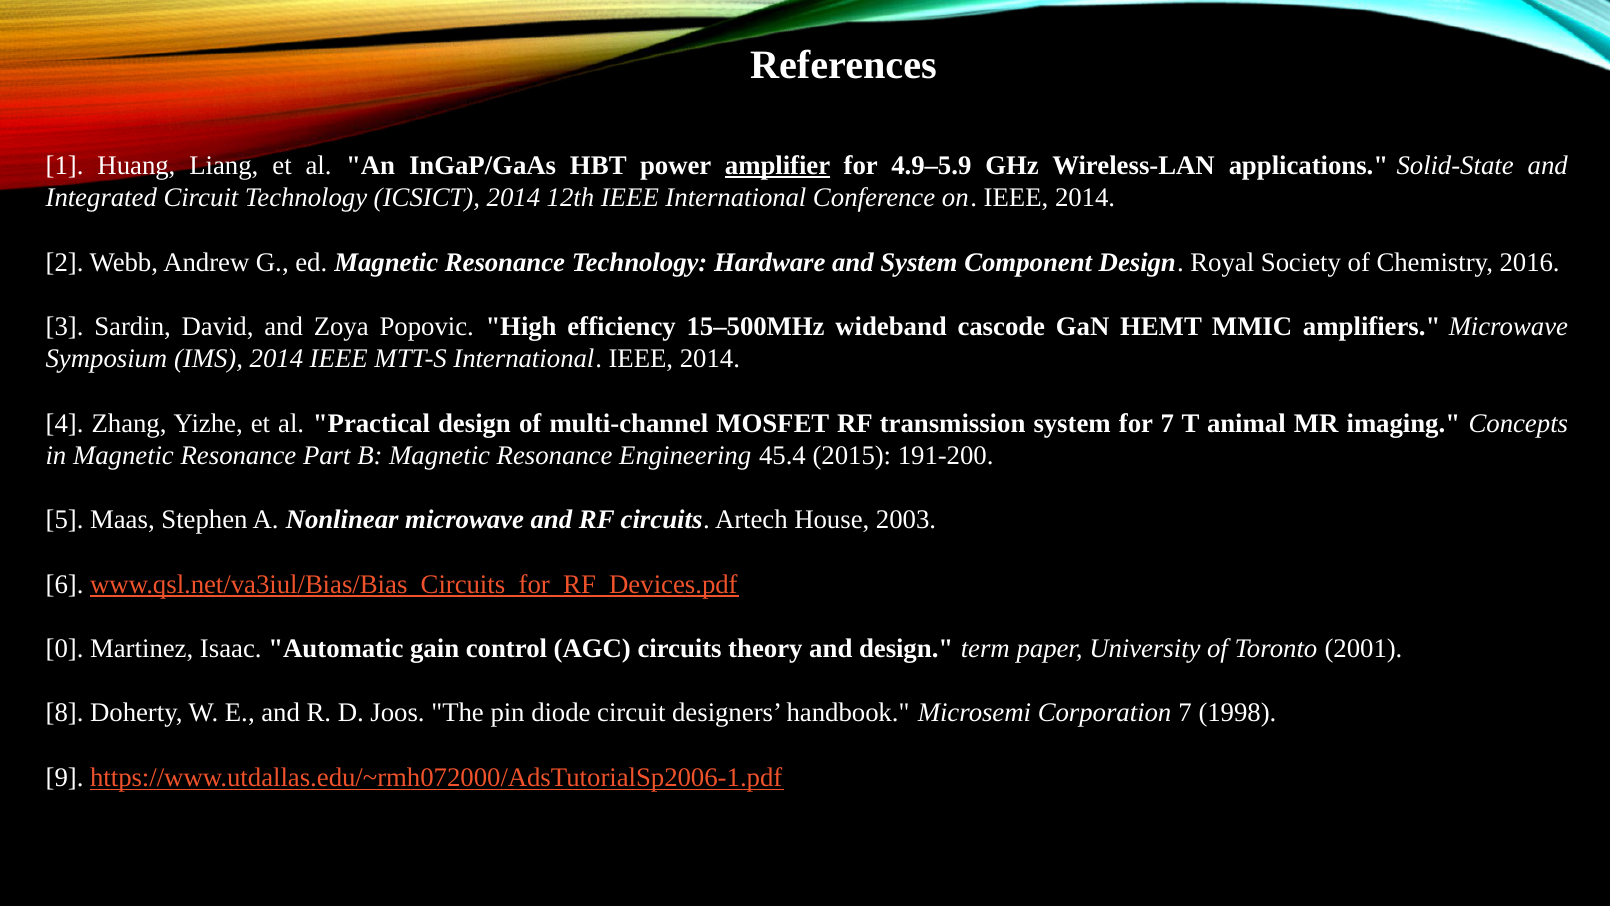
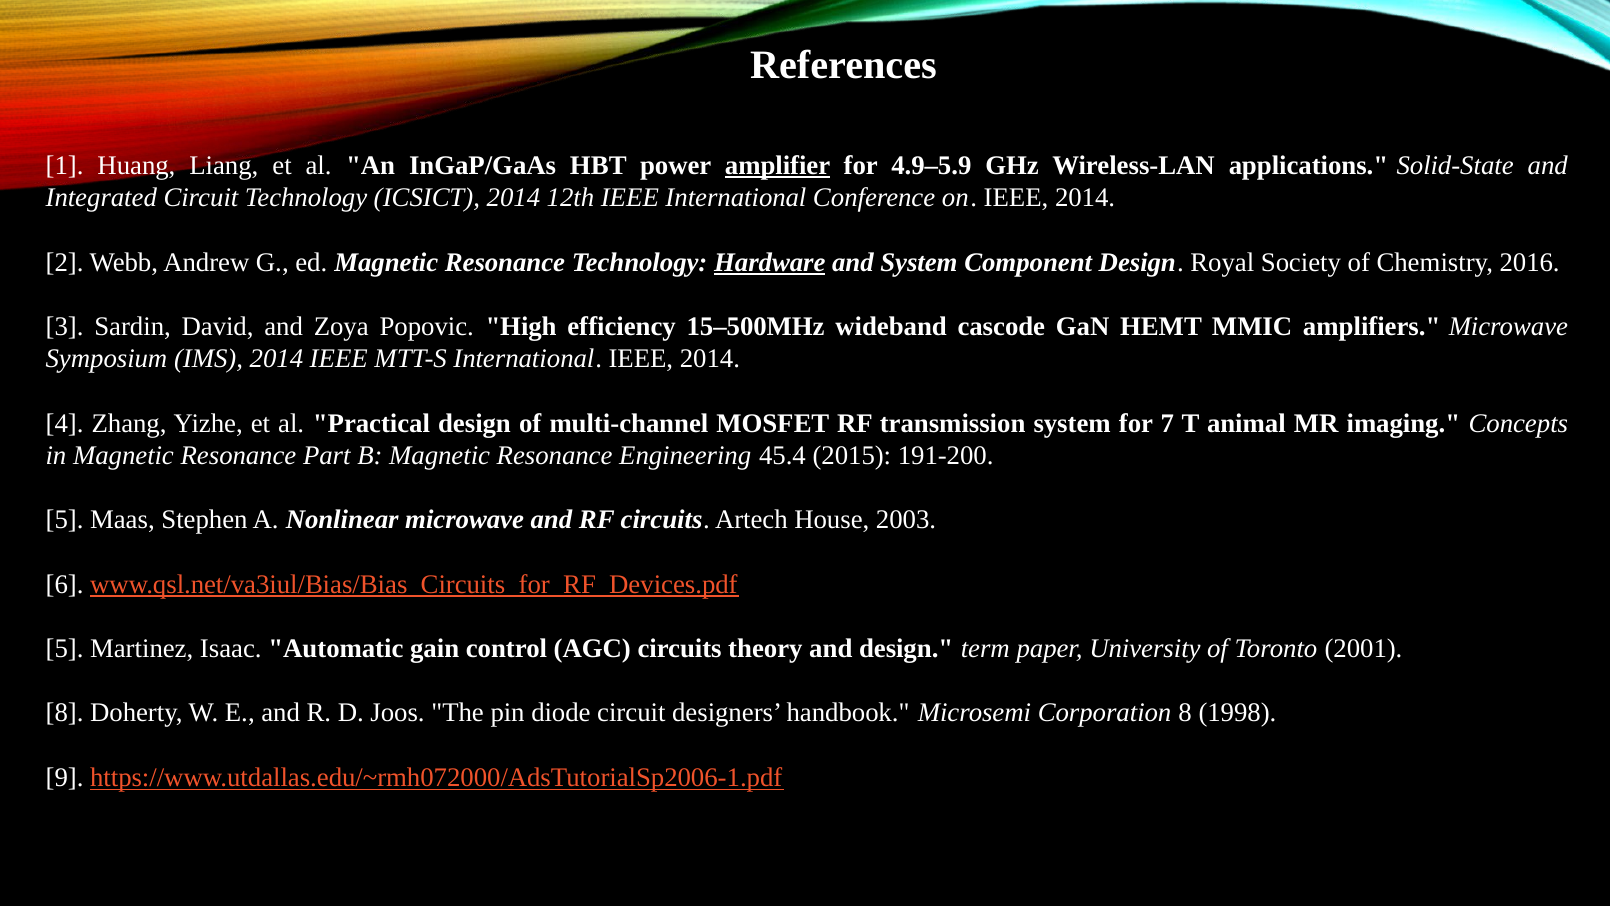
Hardware underline: none -> present
0 at (65, 648): 0 -> 5
Corporation 7: 7 -> 8
